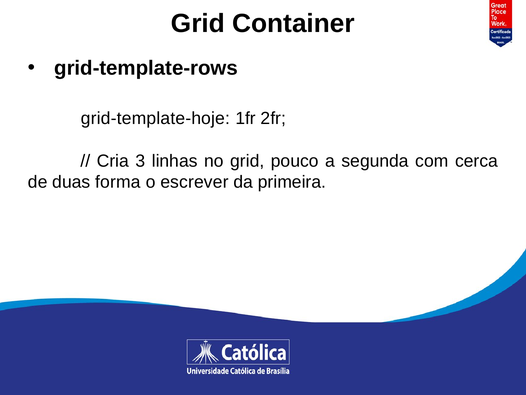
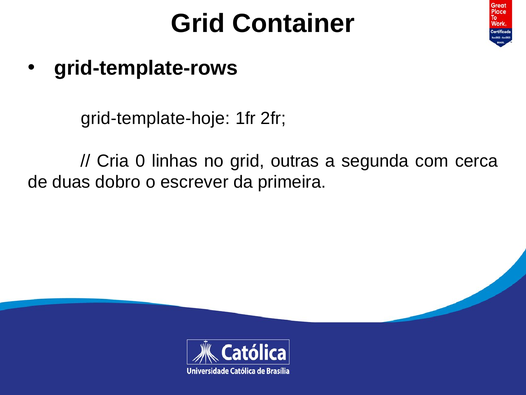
3: 3 -> 0
pouco: pouco -> outras
forma: forma -> dobro
